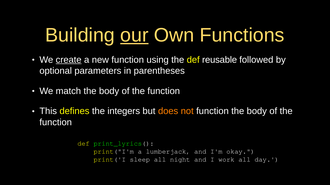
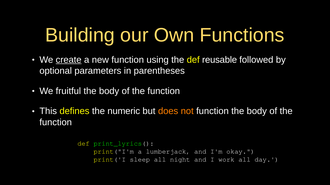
our underline: present -> none
match: match -> fruitful
integers: integers -> numeric
